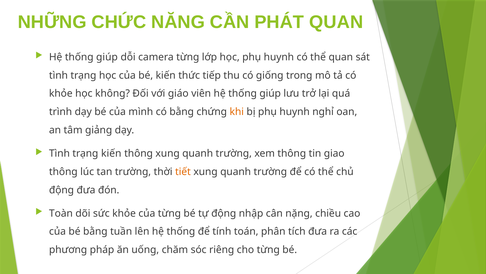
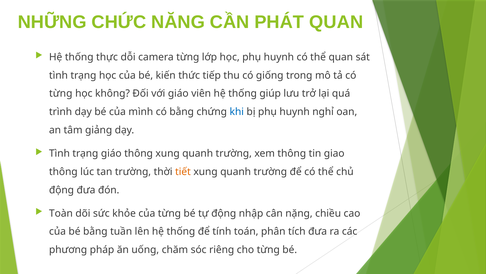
giúp at (107, 57): giúp -> thực
khỏe at (61, 93): khỏe -> từng
khi colour: orange -> blue
trạng kiến: kiến -> giáo
